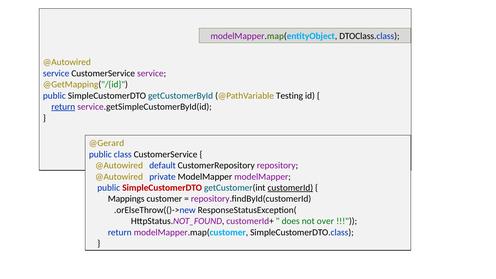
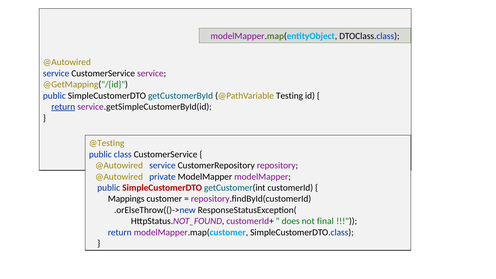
@Gerard: @Gerard -> @Testing
default at (163, 165): default -> service
customerId underline: present -> none
over: over -> final
